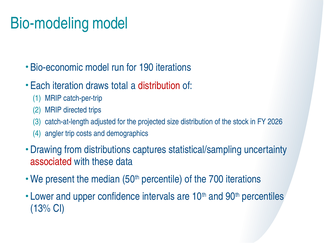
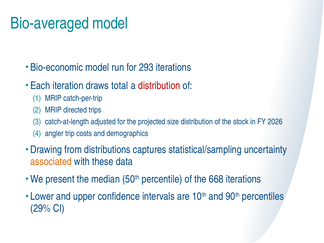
Bio-modeling: Bio-modeling -> Bio-averaged
190: 190 -> 293
associated colour: red -> orange
700: 700 -> 668
13%: 13% -> 29%
